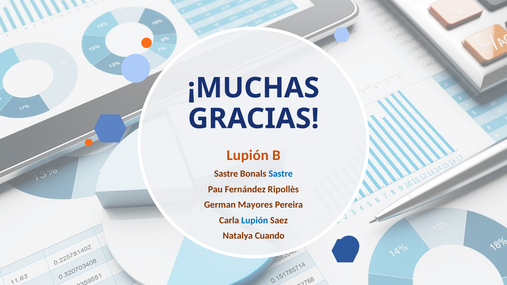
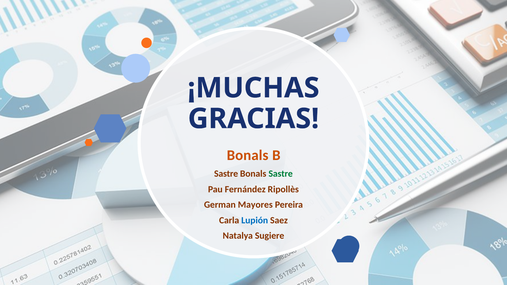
Lupión at (248, 155): Lupión -> Bonals
Sastre at (281, 174) colour: blue -> green
Cuando: Cuando -> Sugiere
